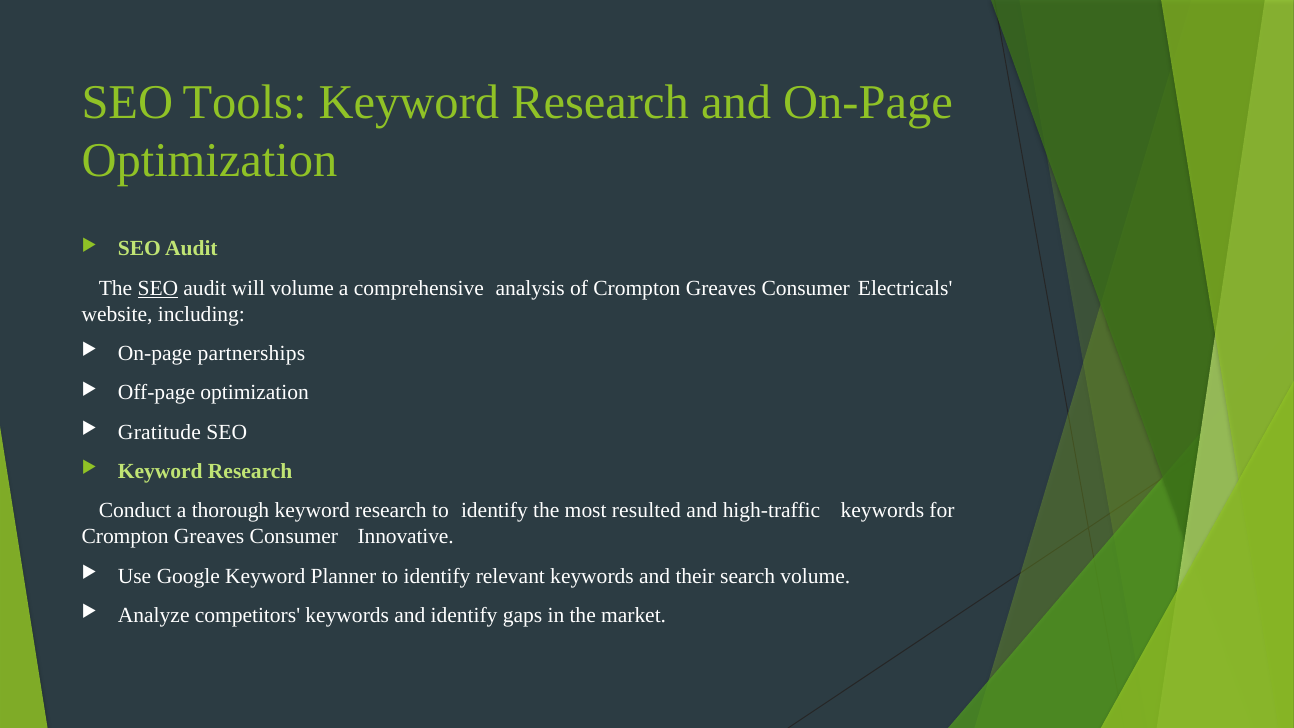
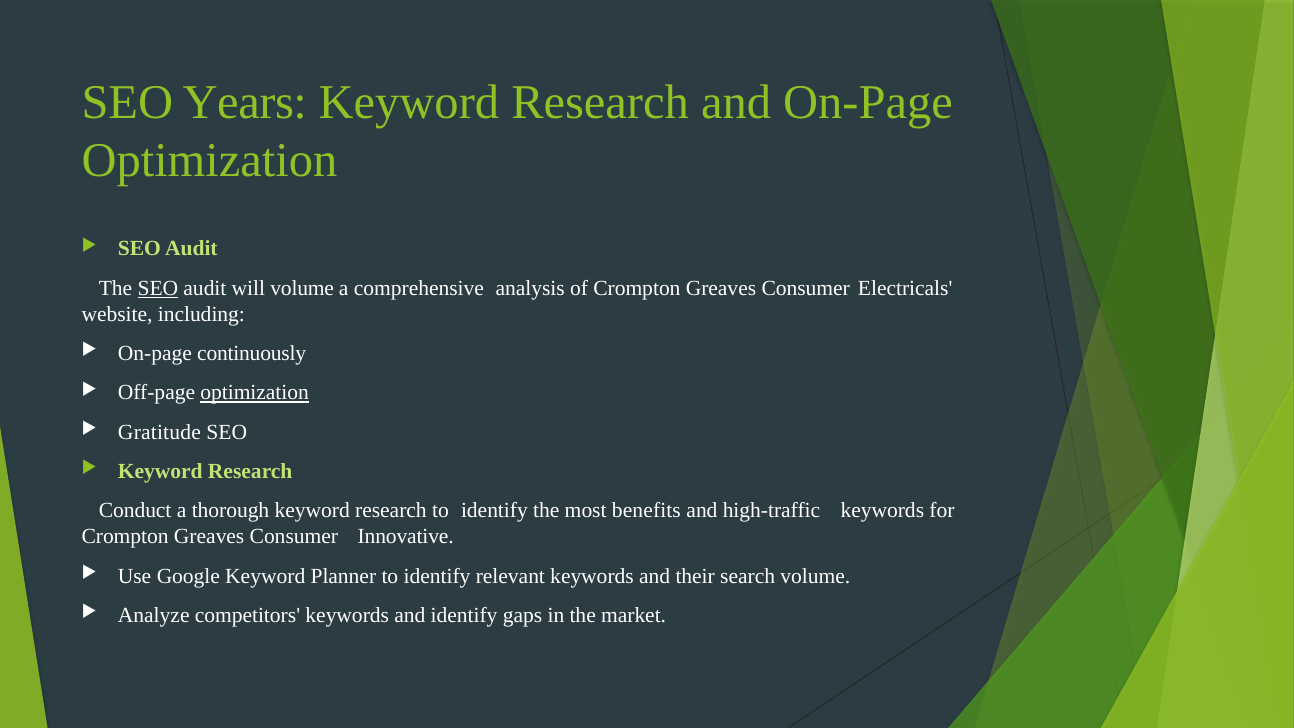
Tools: Tools -> Years
partnerships: partnerships -> continuously
optimization at (255, 393) underline: none -> present
resulted: resulted -> benefits
